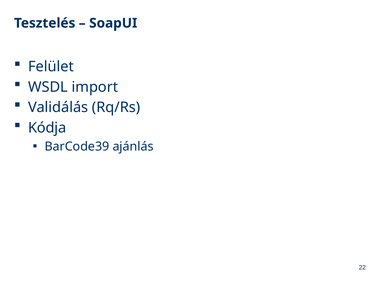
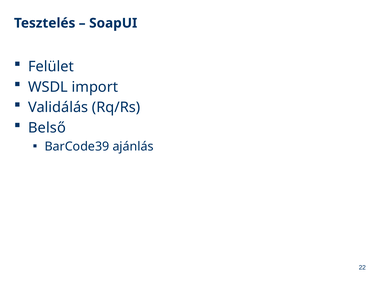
Kódja: Kódja -> Belső
